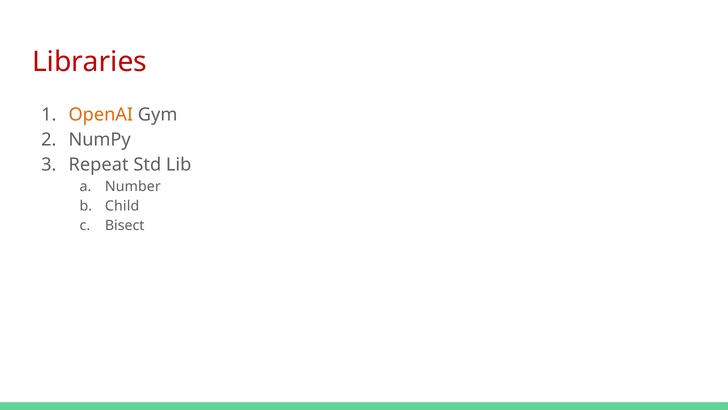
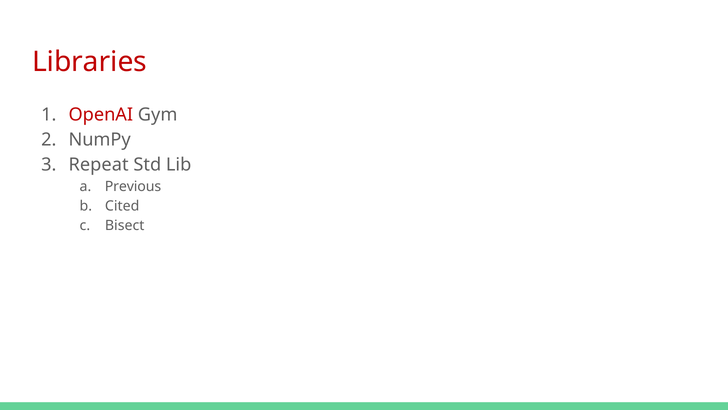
OpenAI colour: orange -> red
Number: Number -> Previous
Child: Child -> Cited
